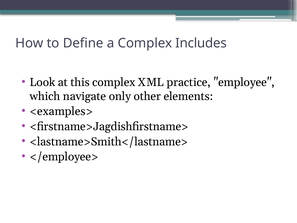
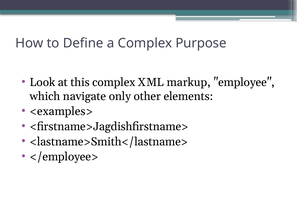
Includes: Includes -> Purpose
practice: practice -> markup
